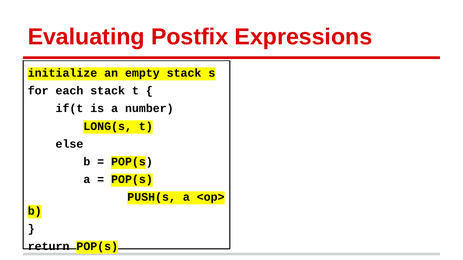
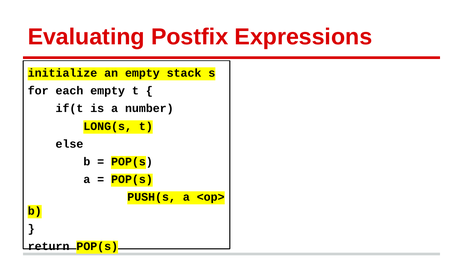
each stack: stack -> empty
